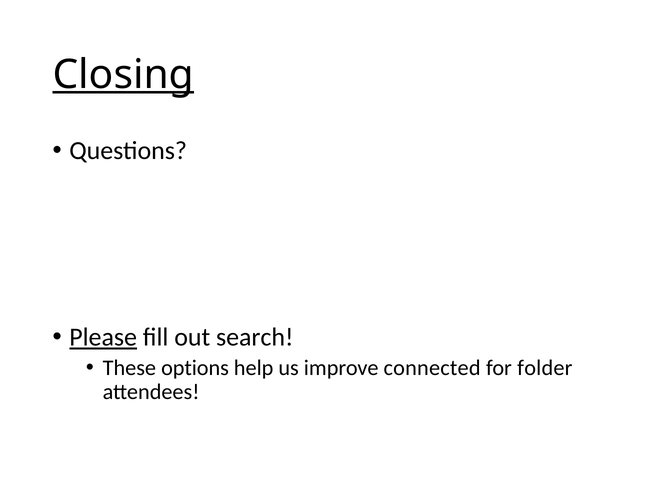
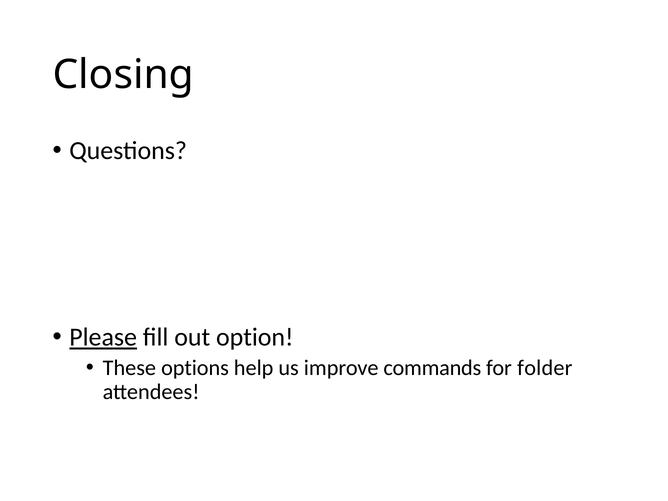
Closing underline: present -> none
search: search -> option
connected: connected -> commands
